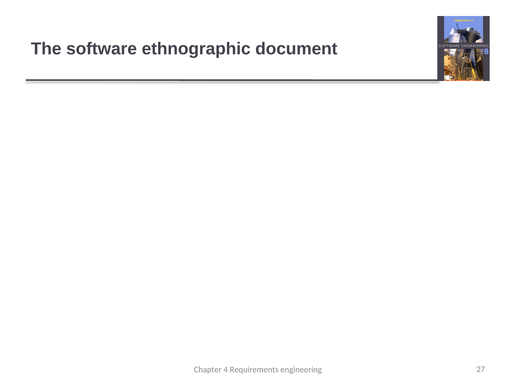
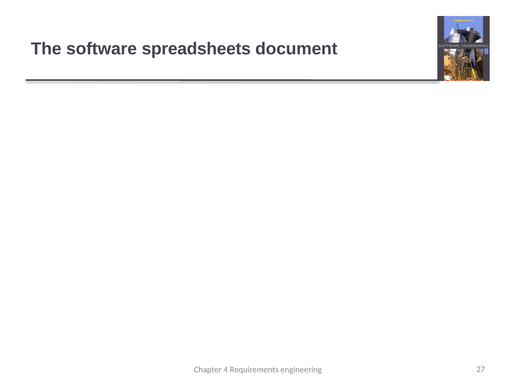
ethnographic: ethnographic -> spreadsheets
